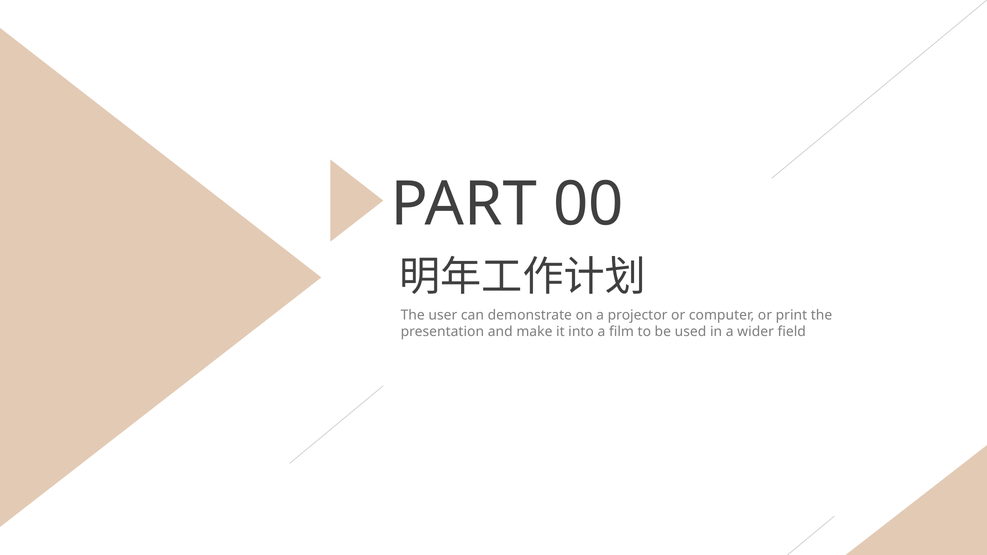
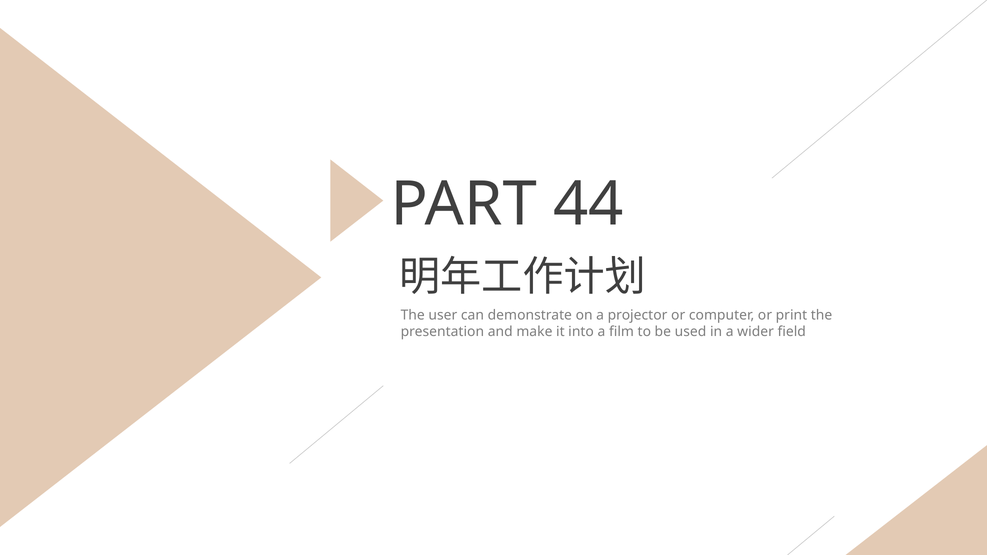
00: 00 -> 44
